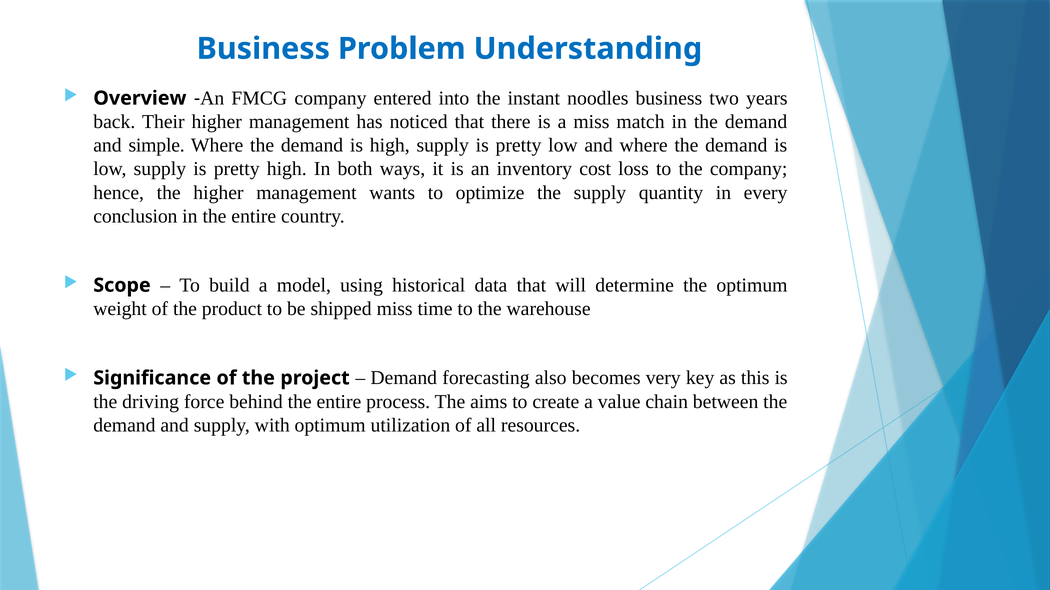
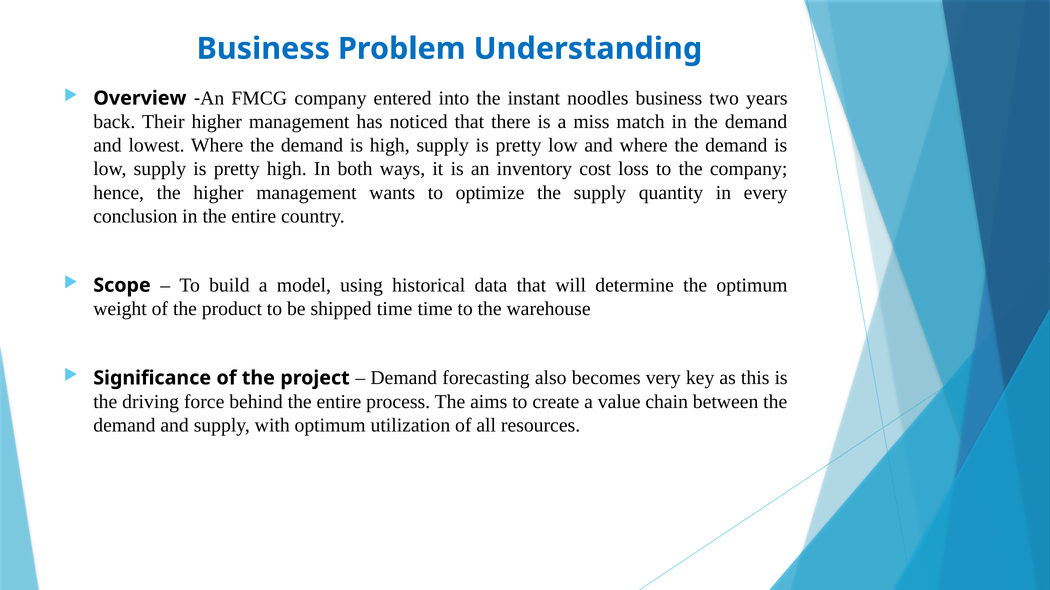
simple: simple -> lowest
shipped miss: miss -> time
